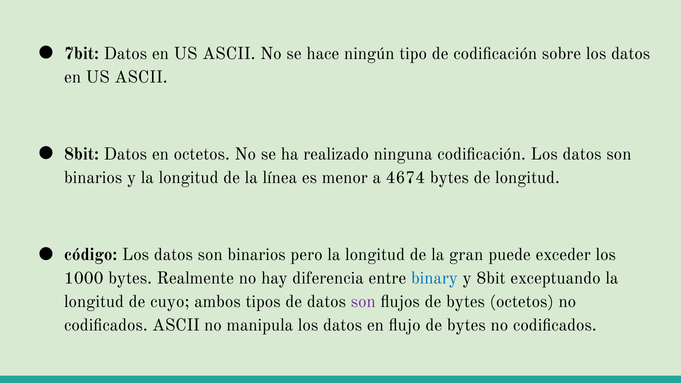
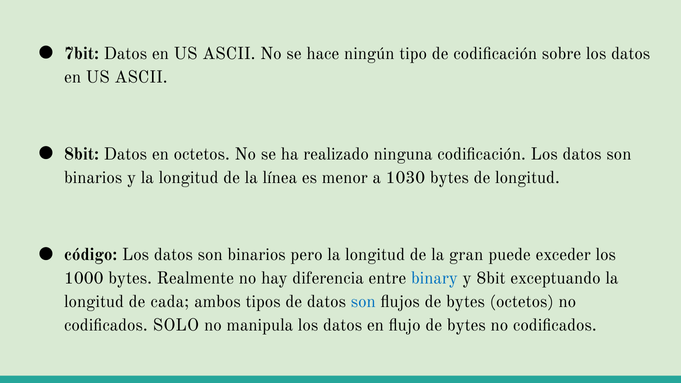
4674: 4674 -> 1030
cuyo: cuyo -> cada
son at (363, 302) colour: purple -> blue
codificados ASCII: ASCII -> SOLO
